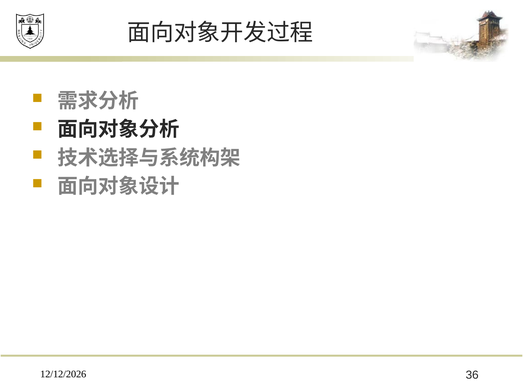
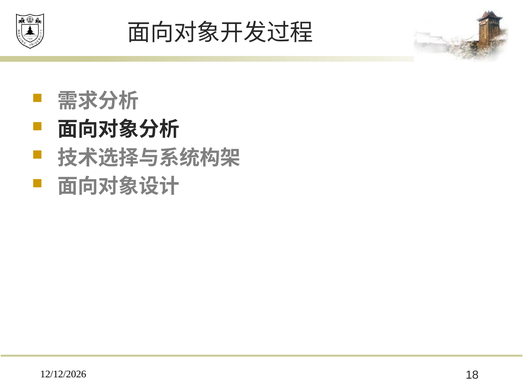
36: 36 -> 18
